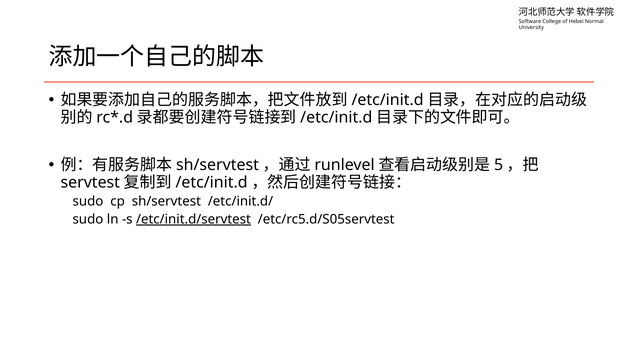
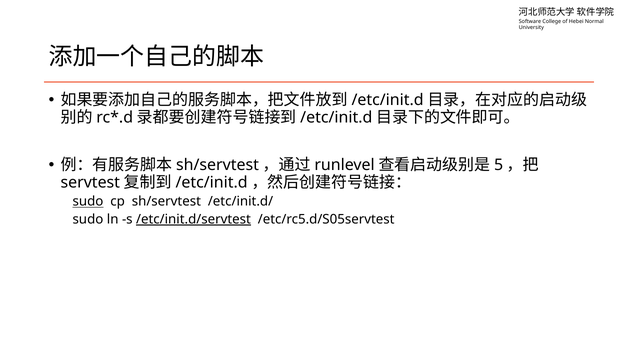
sudo at (88, 201) underline: none -> present
